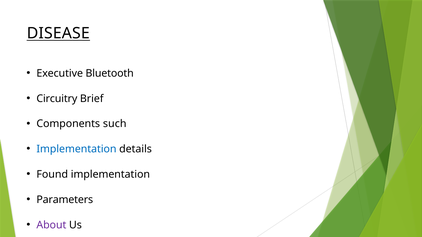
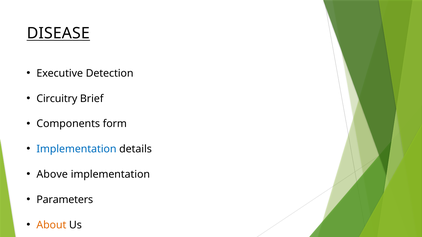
Bluetooth: Bluetooth -> Detection
such: such -> form
Found: Found -> Above
About colour: purple -> orange
